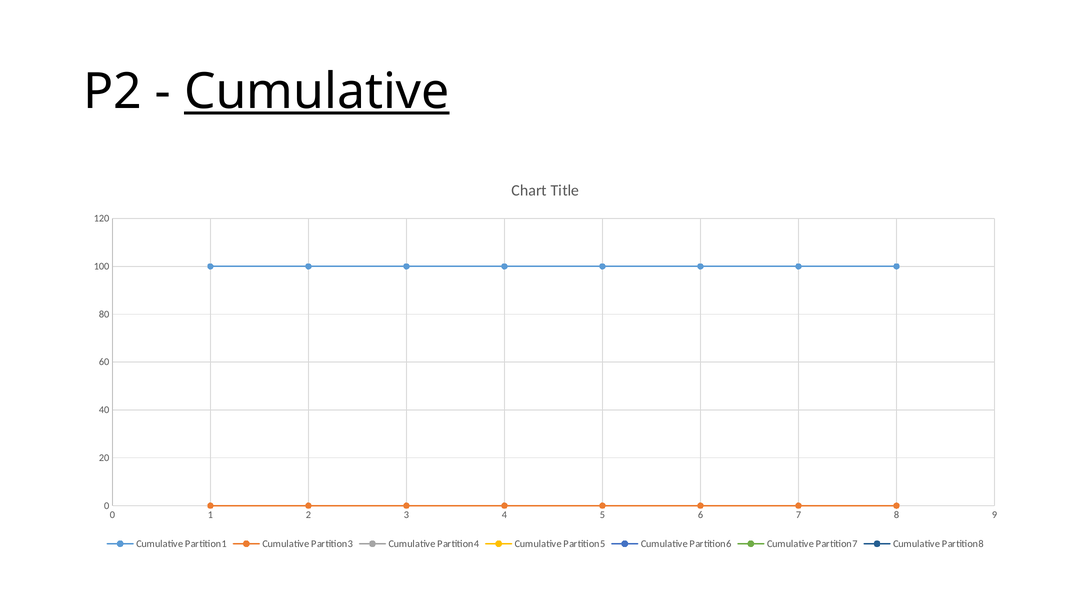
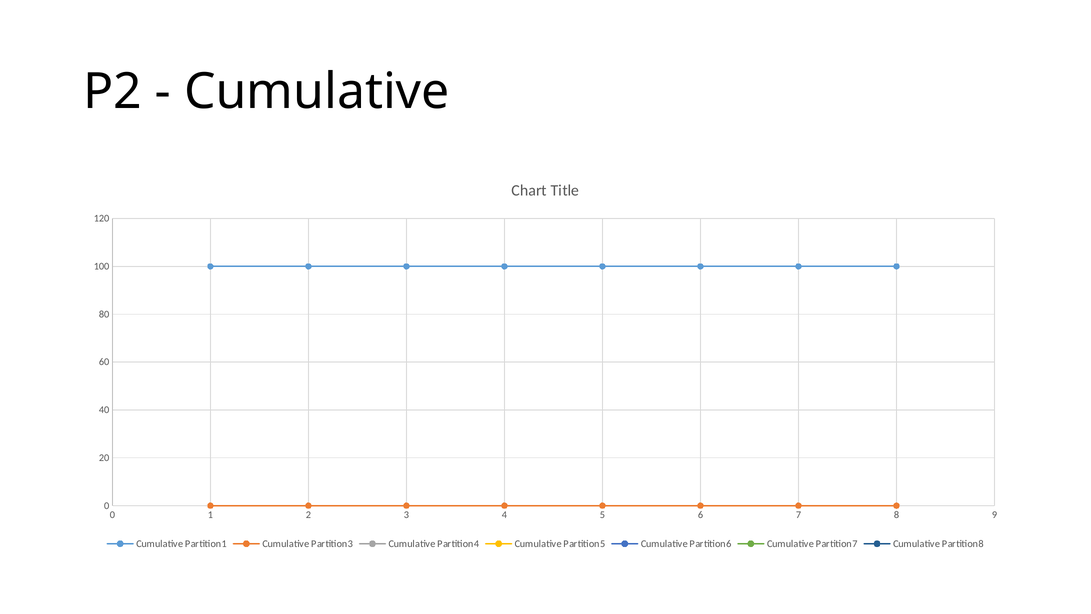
Cumulative at (317, 92) underline: present -> none
